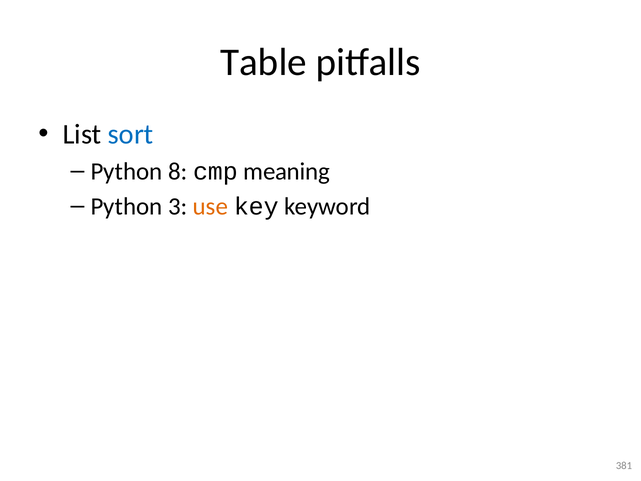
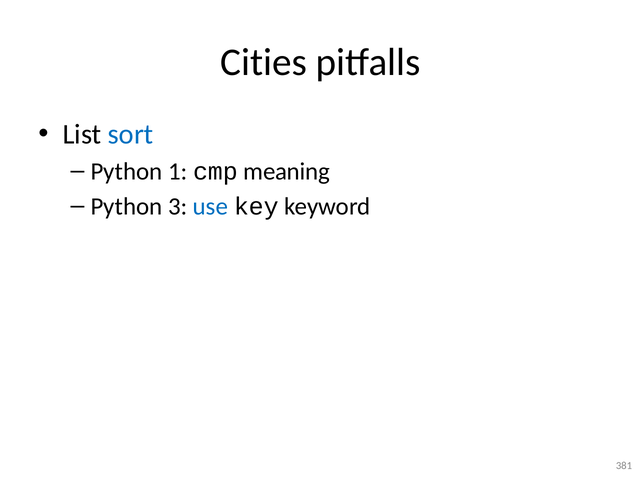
Table: Table -> Cities
8: 8 -> 1
use colour: orange -> blue
